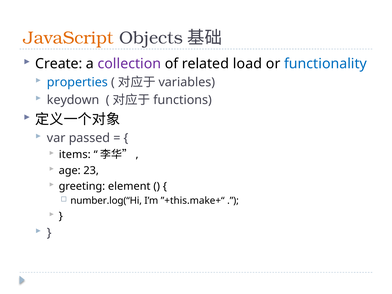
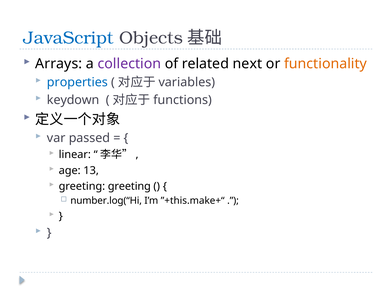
JavaScript colour: orange -> blue
Create: Create -> Arrays
load: load -> next
functionality colour: blue -> orange
items: items -> linear
23: 23 -> 13
greeting element: element -> greeting
